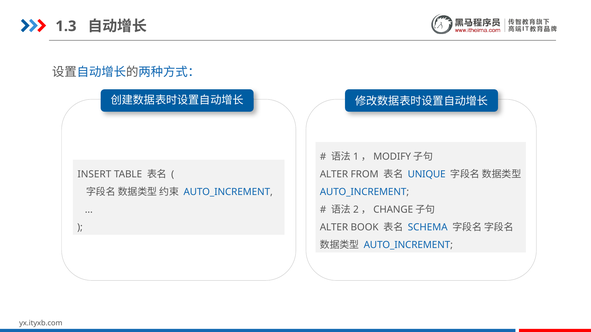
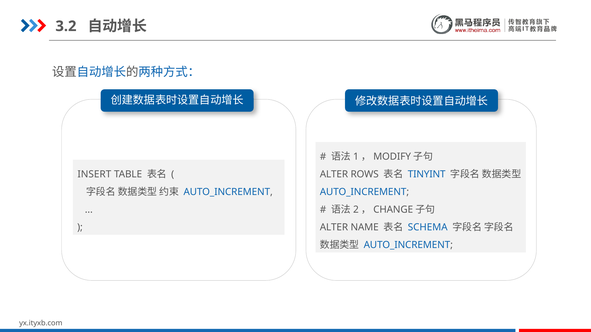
1.3: 1.3 -> 3.2
FROM: FROM -> ROWS
UNIQUE: UNIQUE -> TINYINT
BOOK: BOOK -> NAME
